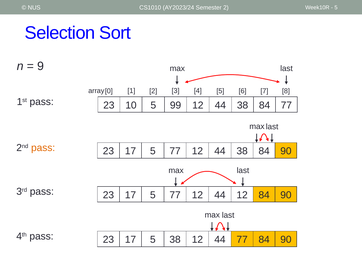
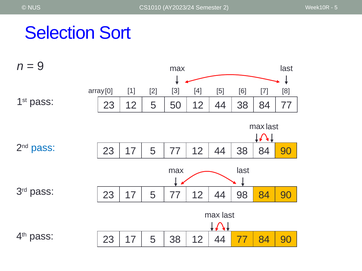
23 10: 10 -> 12
99: 99 -> 50
pass at (43, 148) colour: orange -> blue
44 12: 12 -> 98
